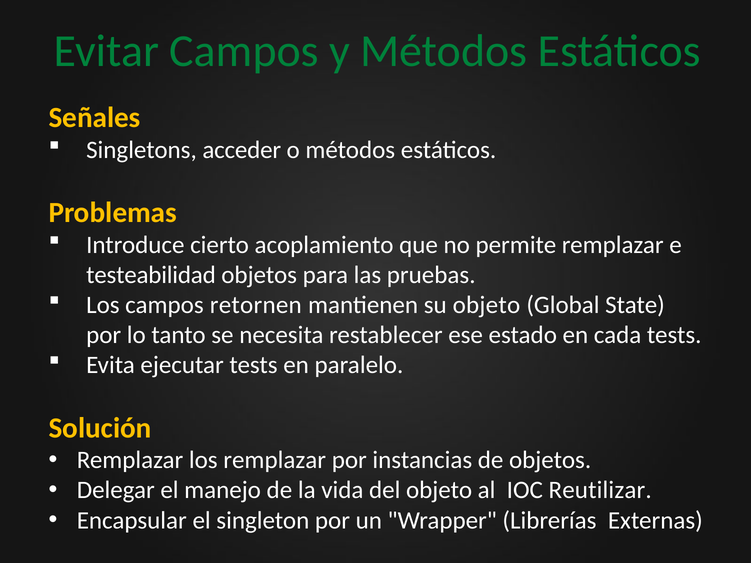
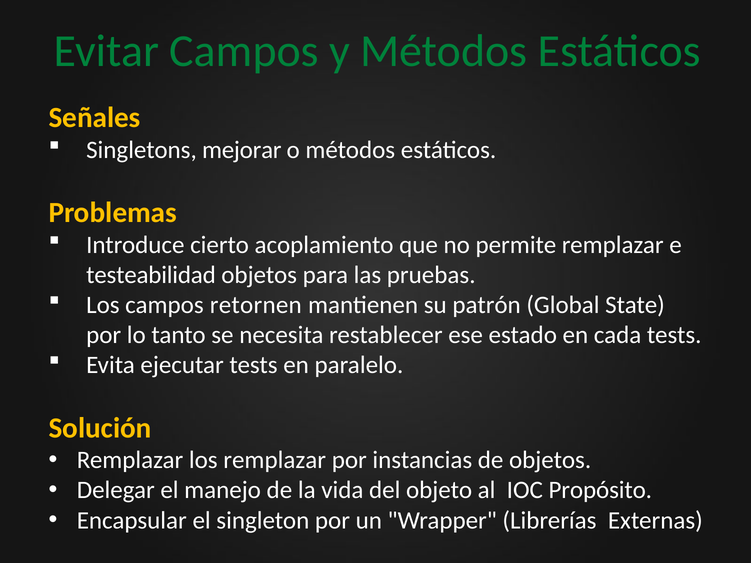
acceder: acceder -> mejorar
su objeto: objeto -> patrón
Reutilizar: Reutilizar -> Propósito
